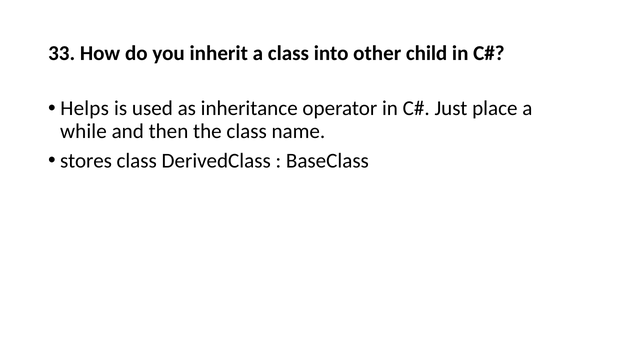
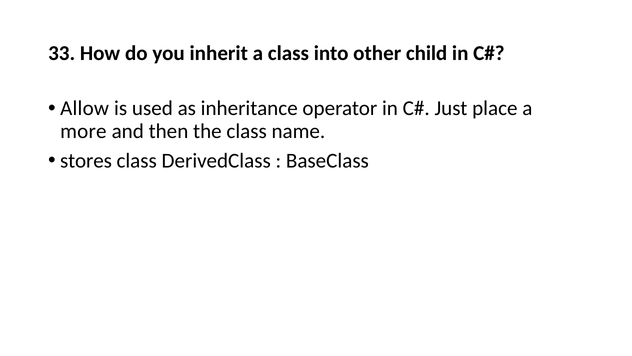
Helps: Helps -> Allow
while: while -> more
